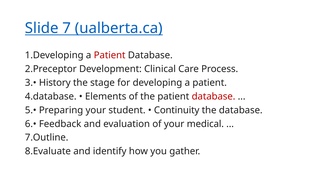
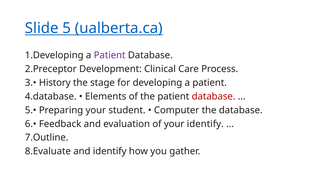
7: 7 -> 5
Patient at (110, 55) colour: red -> purple
Continuity: Continuity -> Computer
your medical: medical -> identify
